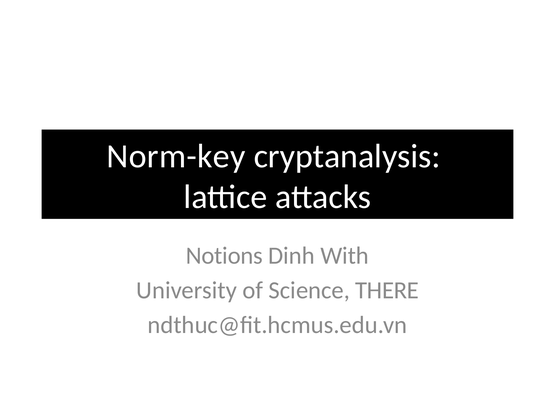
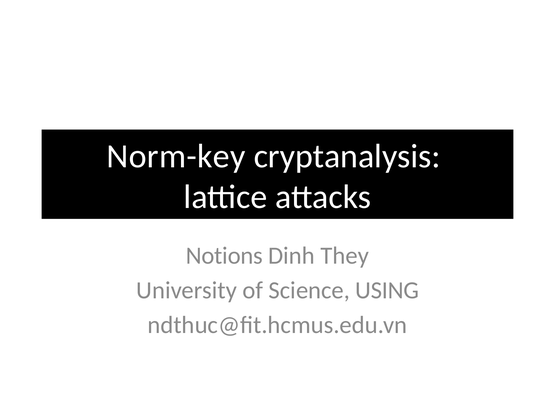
With: With -> They
THERE: THERE -> USING
